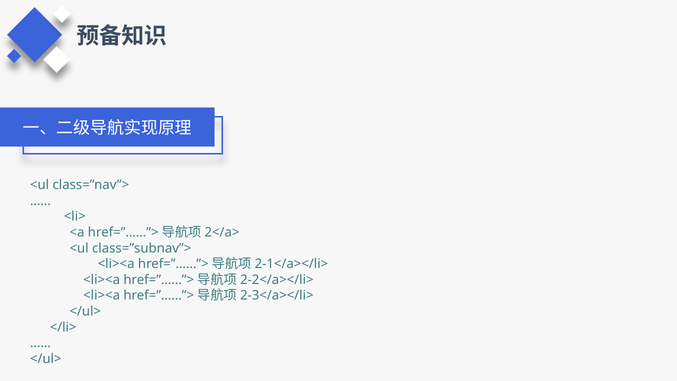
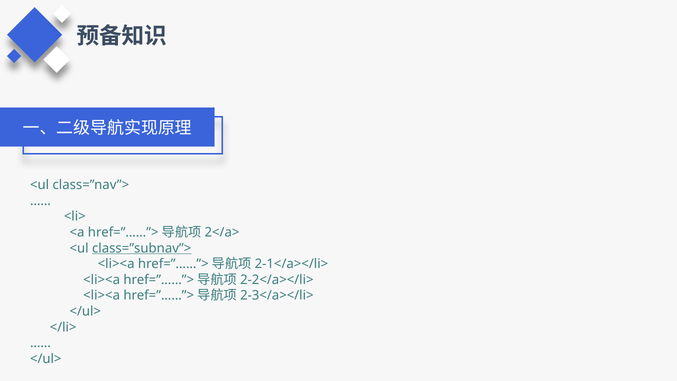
class=”subnav”> underline: none -> present
